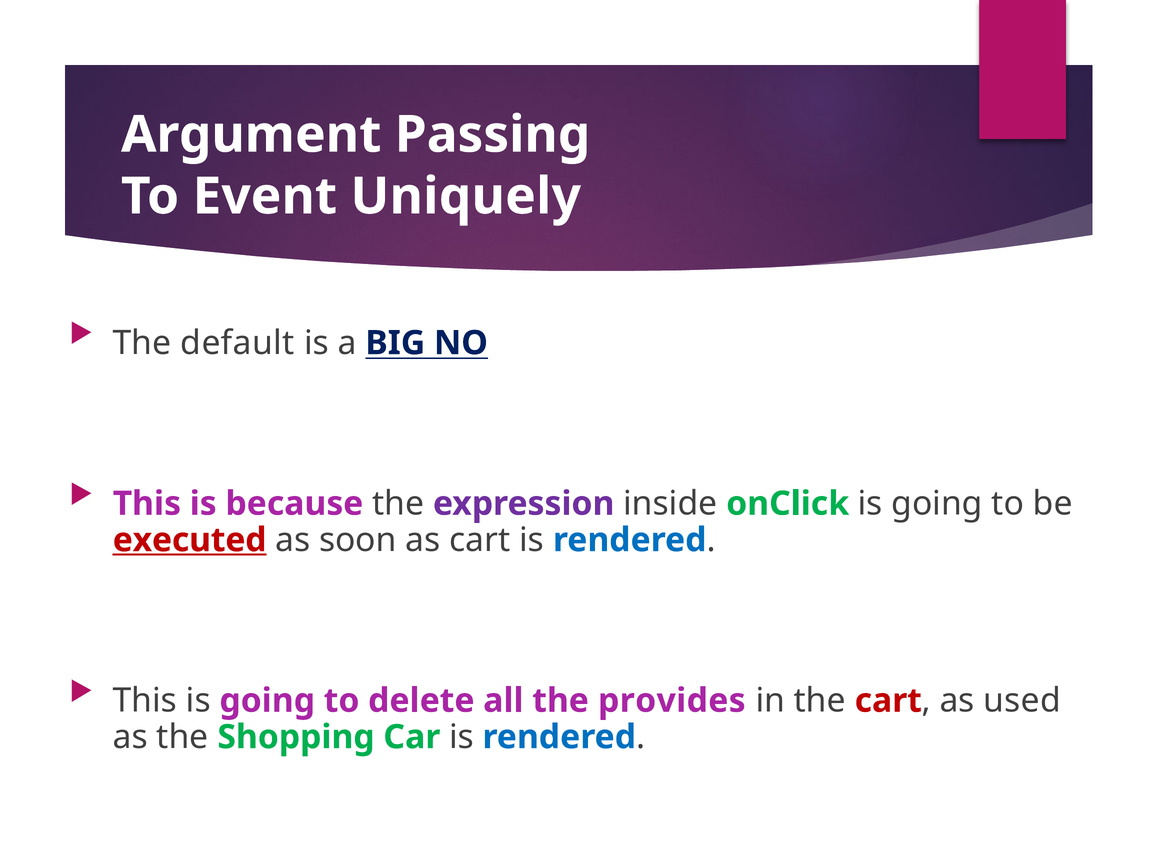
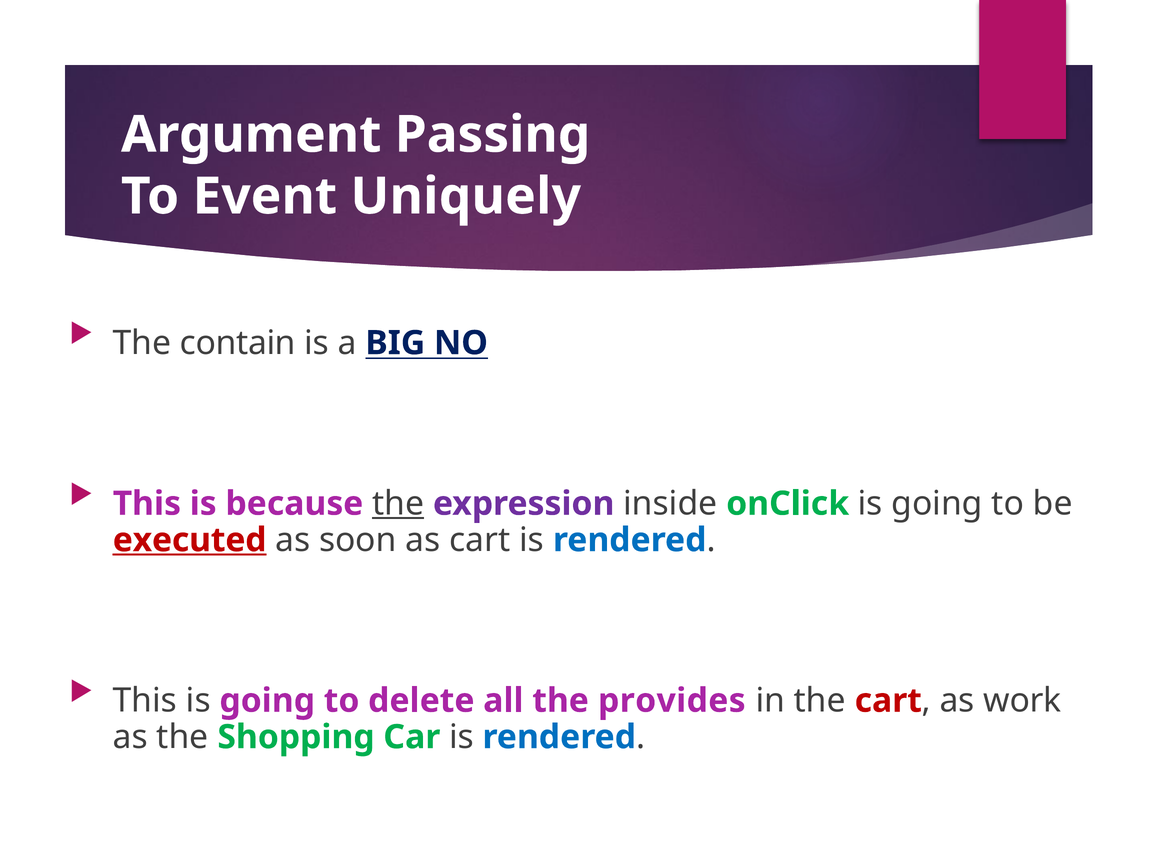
default: default -> contain
the at (398, 504) underline: none -> present
used: used -> work
